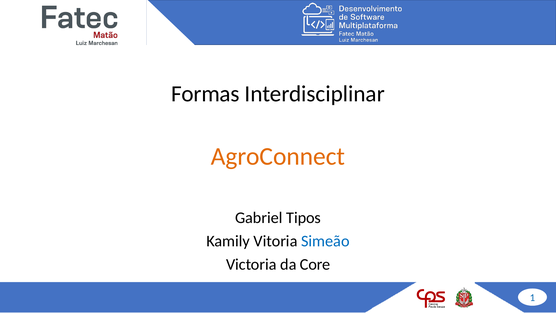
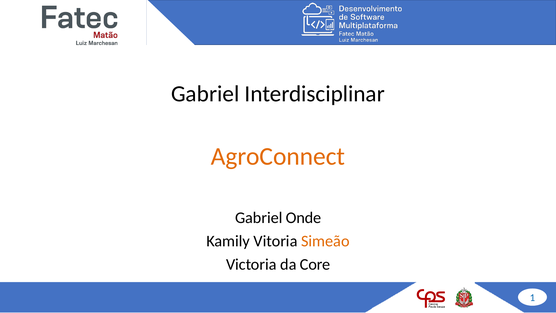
Formas at (205, 94): Formas -> Gabriel
Tipos: Tipos -> Onde
Simeão colour: blue -> orange
